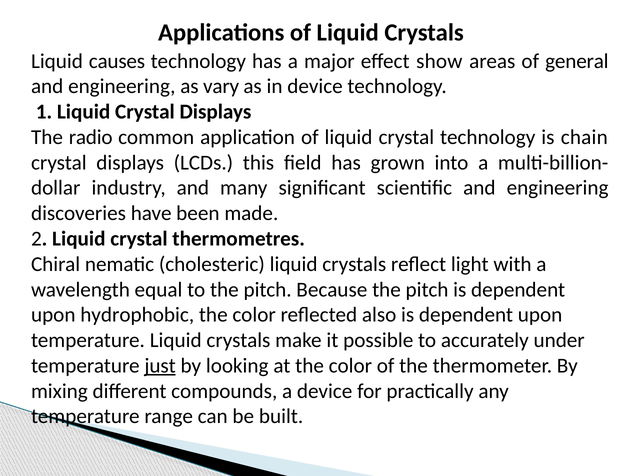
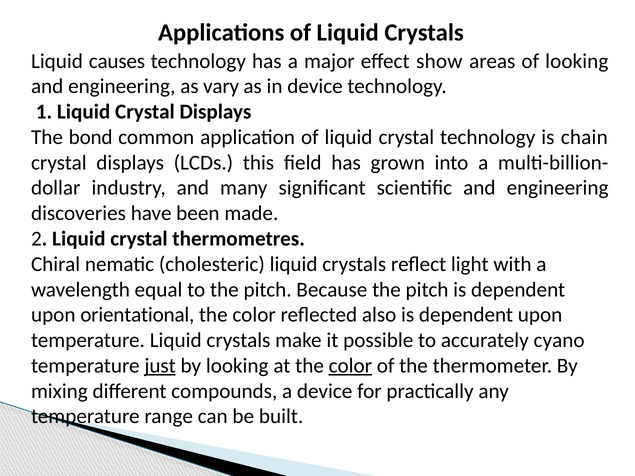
of general: general -> looking
radio: radio -> bond
hydrophobic: hydrophobic -> orientational
under: under -> cyano
color at (350, 366) underline: none -> present
